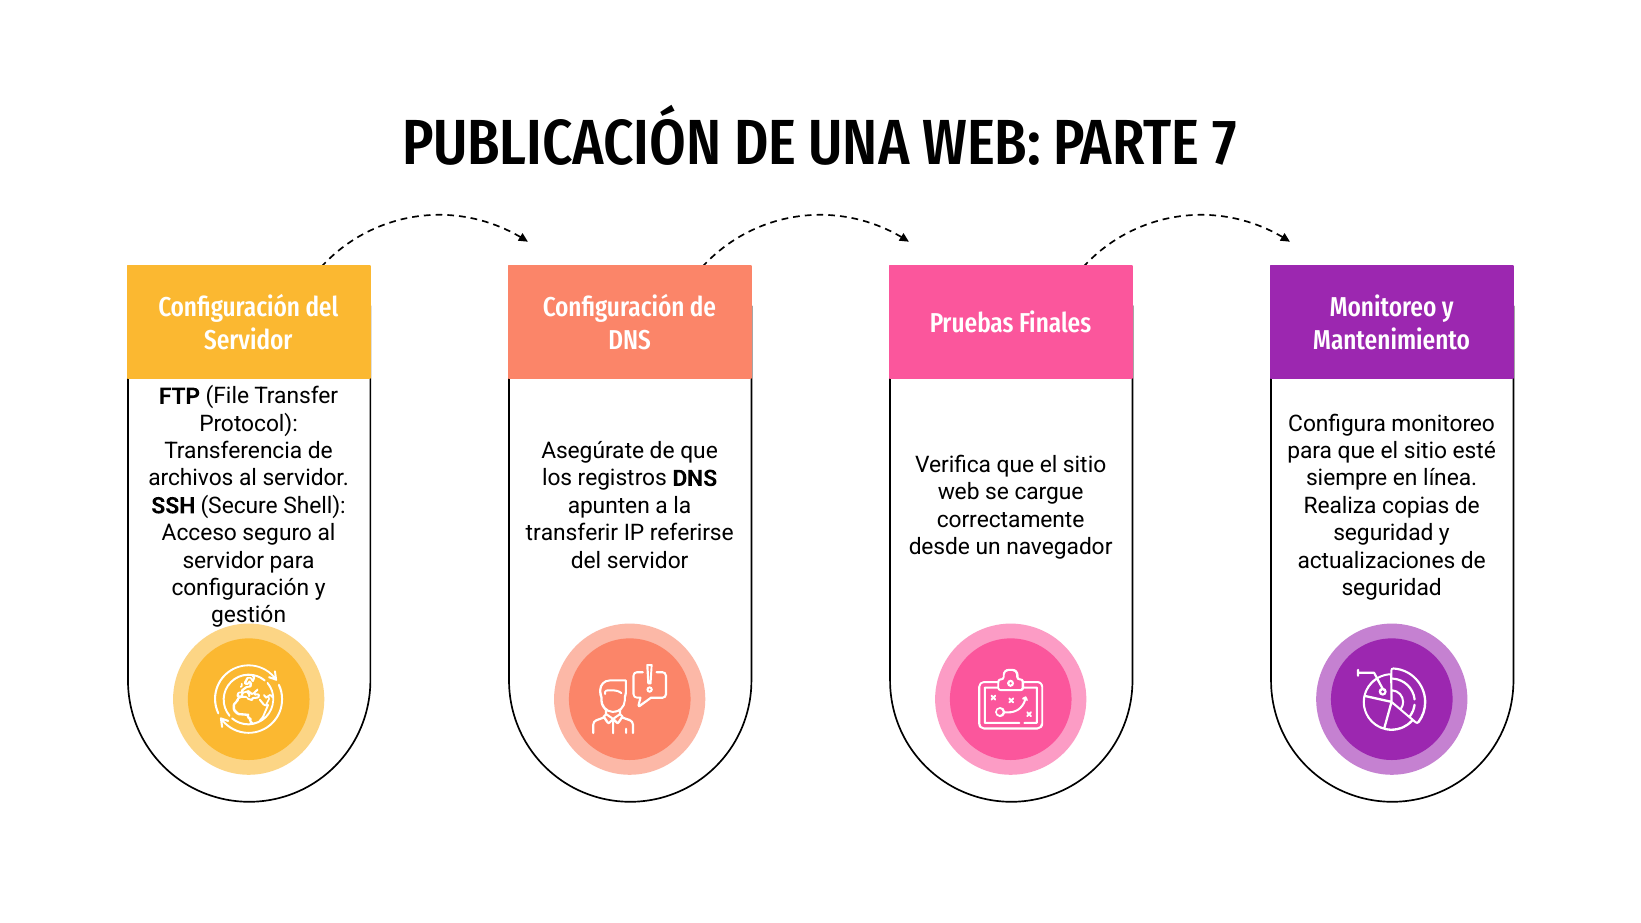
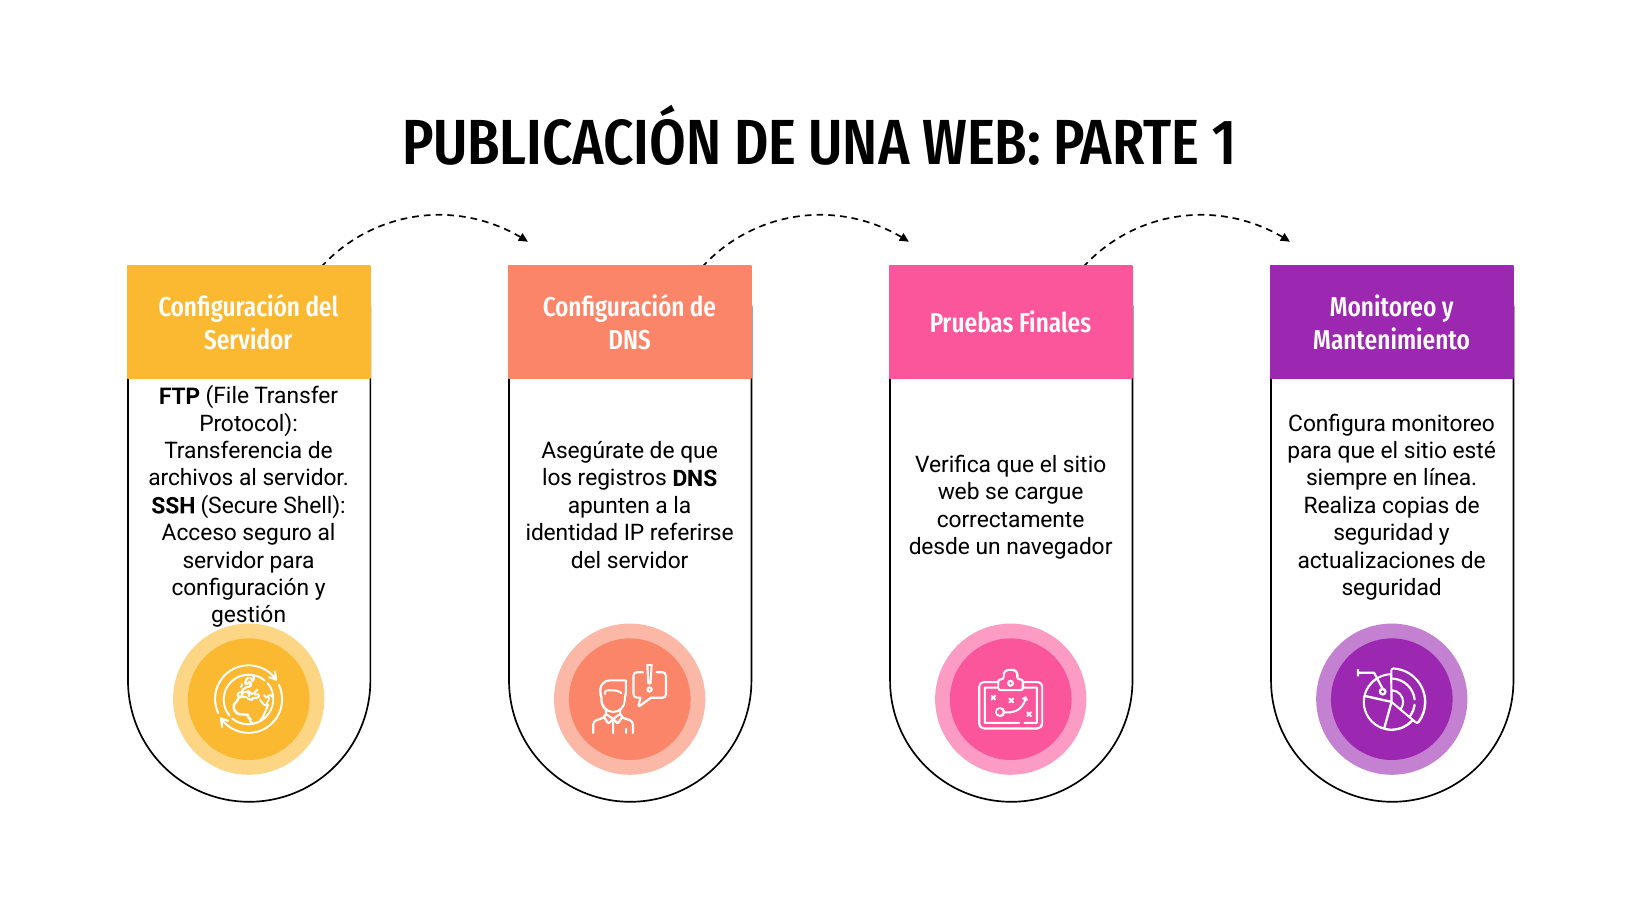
7: 7 -> 1
transferir: transferir -> identidad
